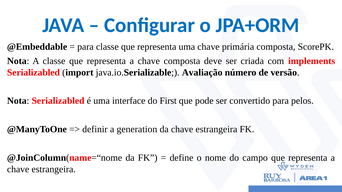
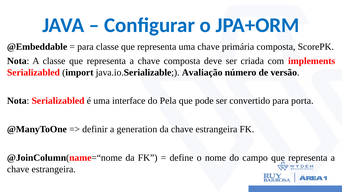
First: First -> Pela
pelos: pelos -> porta
